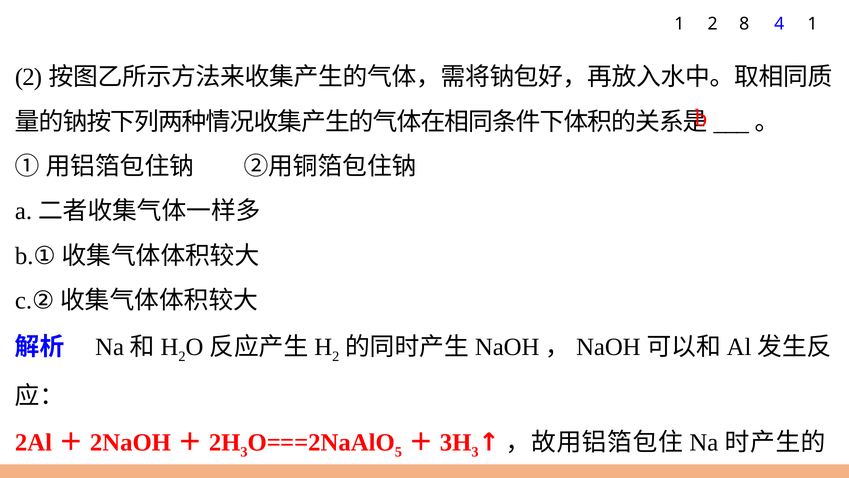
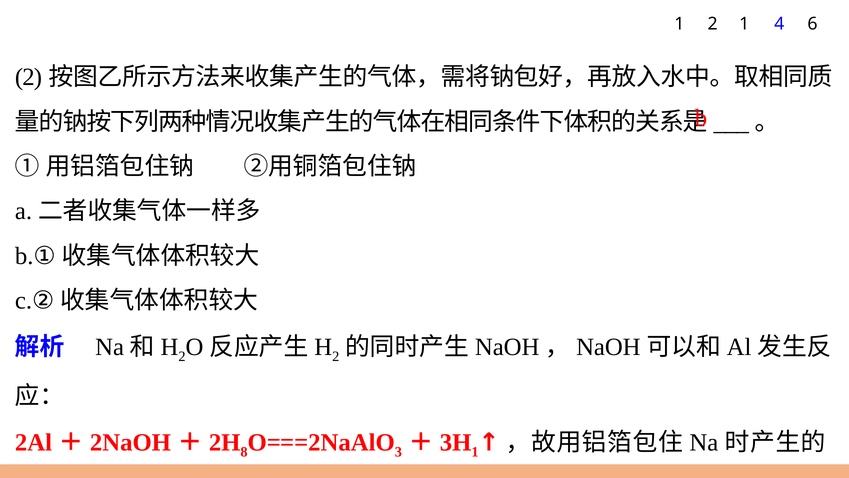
2 8: 8 -> 1
4 1: 1 -> 6
3 at (244, 452): 3 -> 8
5: 5 -> 3
3 at (475, 452): 3 -> 1
